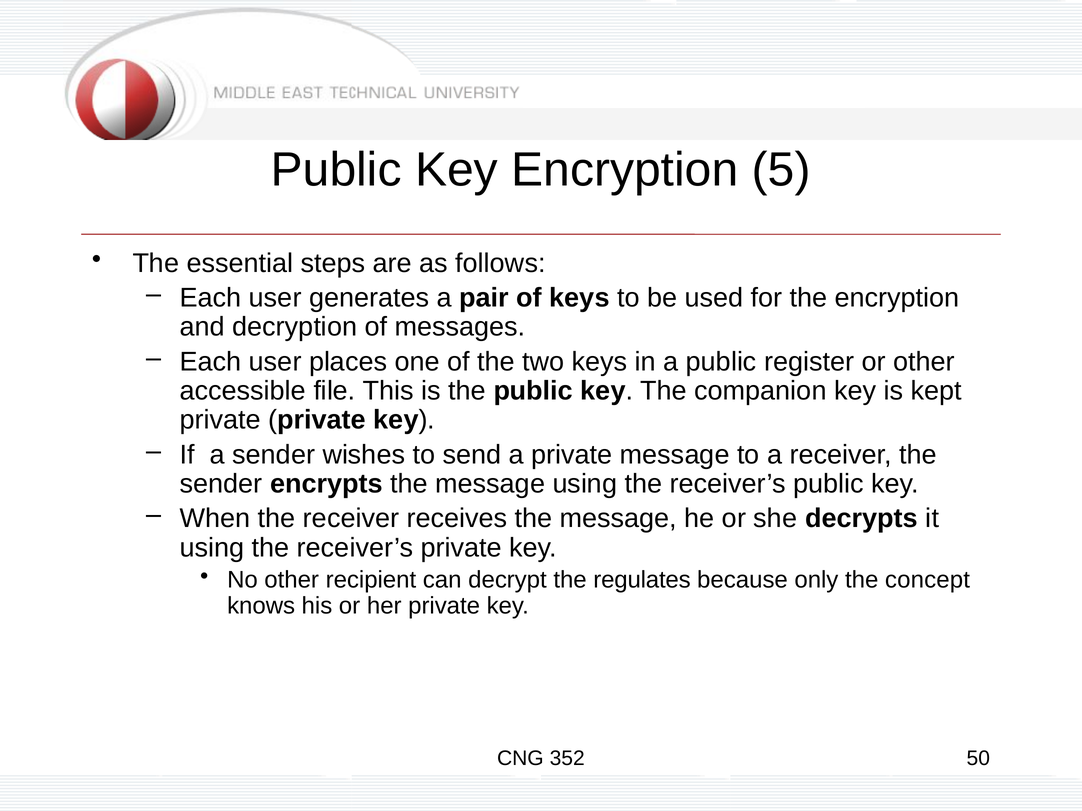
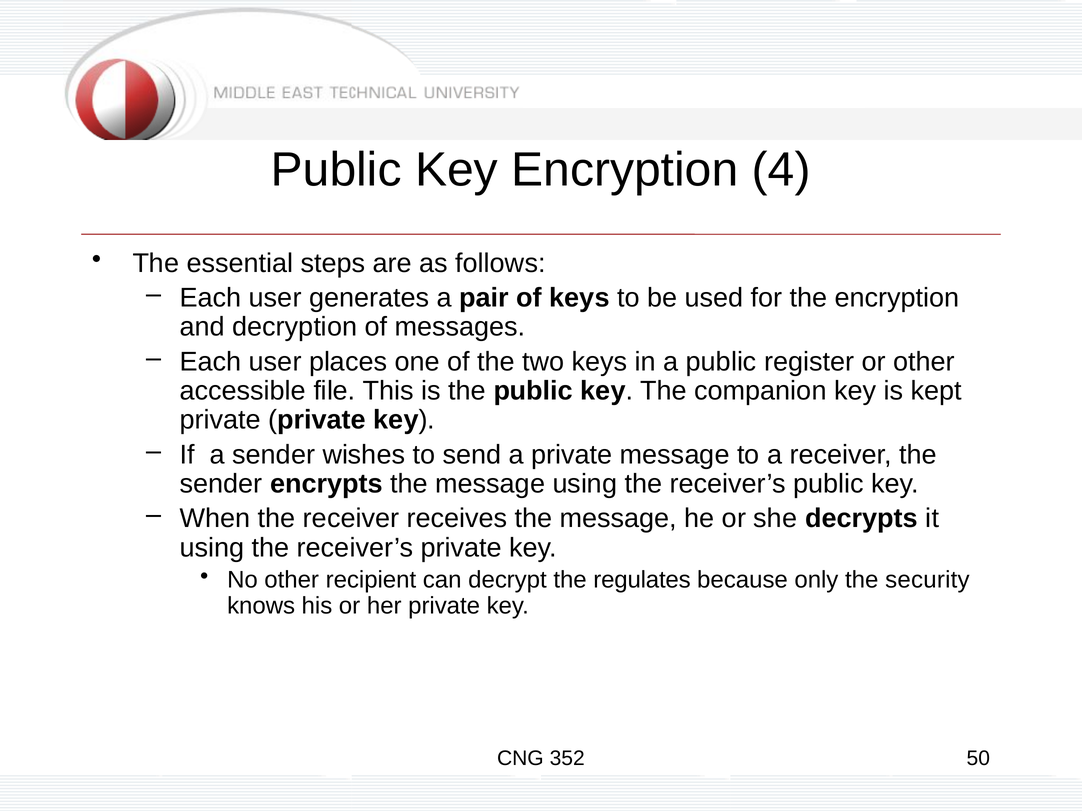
5: 5 -> 4
concept: concept -> security
